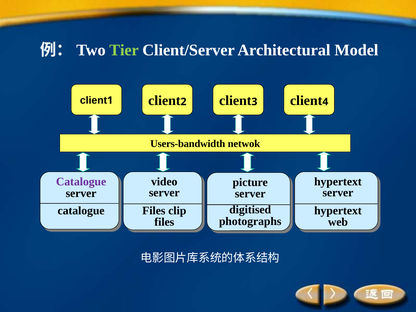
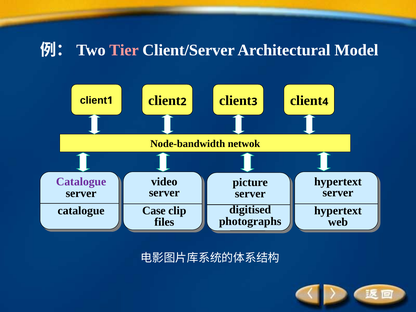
Tier colour: light green -> pink
Users-bandwidth: Users-bandwidth -> Node-bandwidth
Files at (154, 211): Files -> Case
